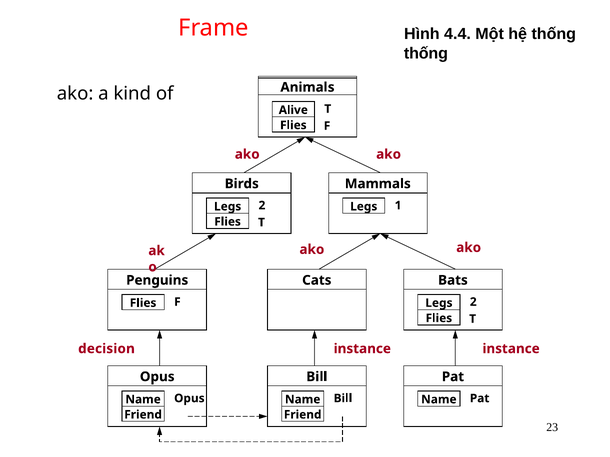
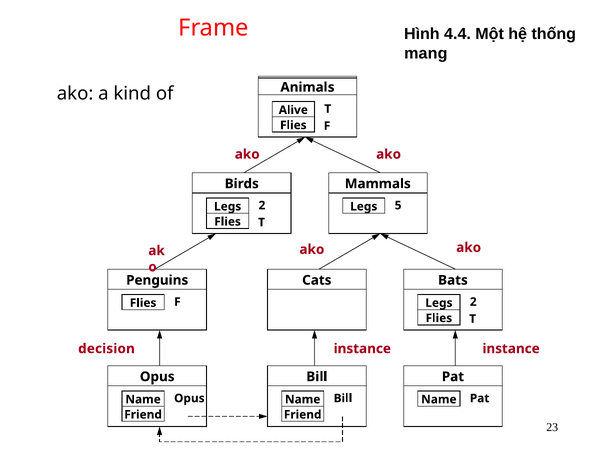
thống at (426, 53): thống -> mang
1: 1 -> 5
